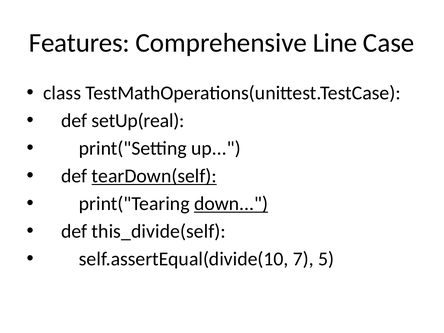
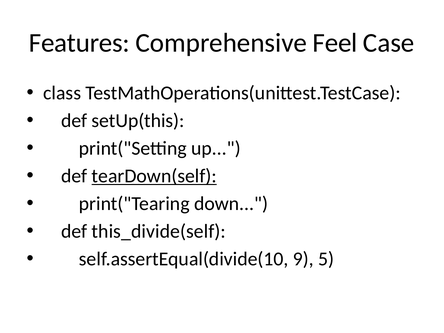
Line: Line -> Feel
setUp(real: setUp(real -> setUp(this
down underline: present -> none
7: 7 -> 9
